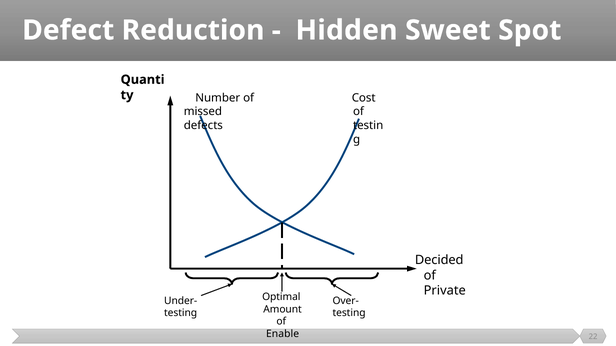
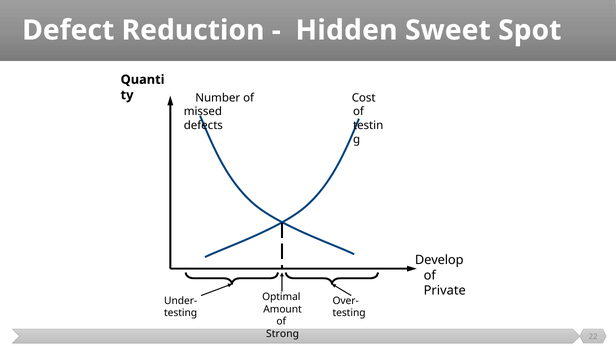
Decided: Decided -> Develop
Enable: Enable -> Strong
